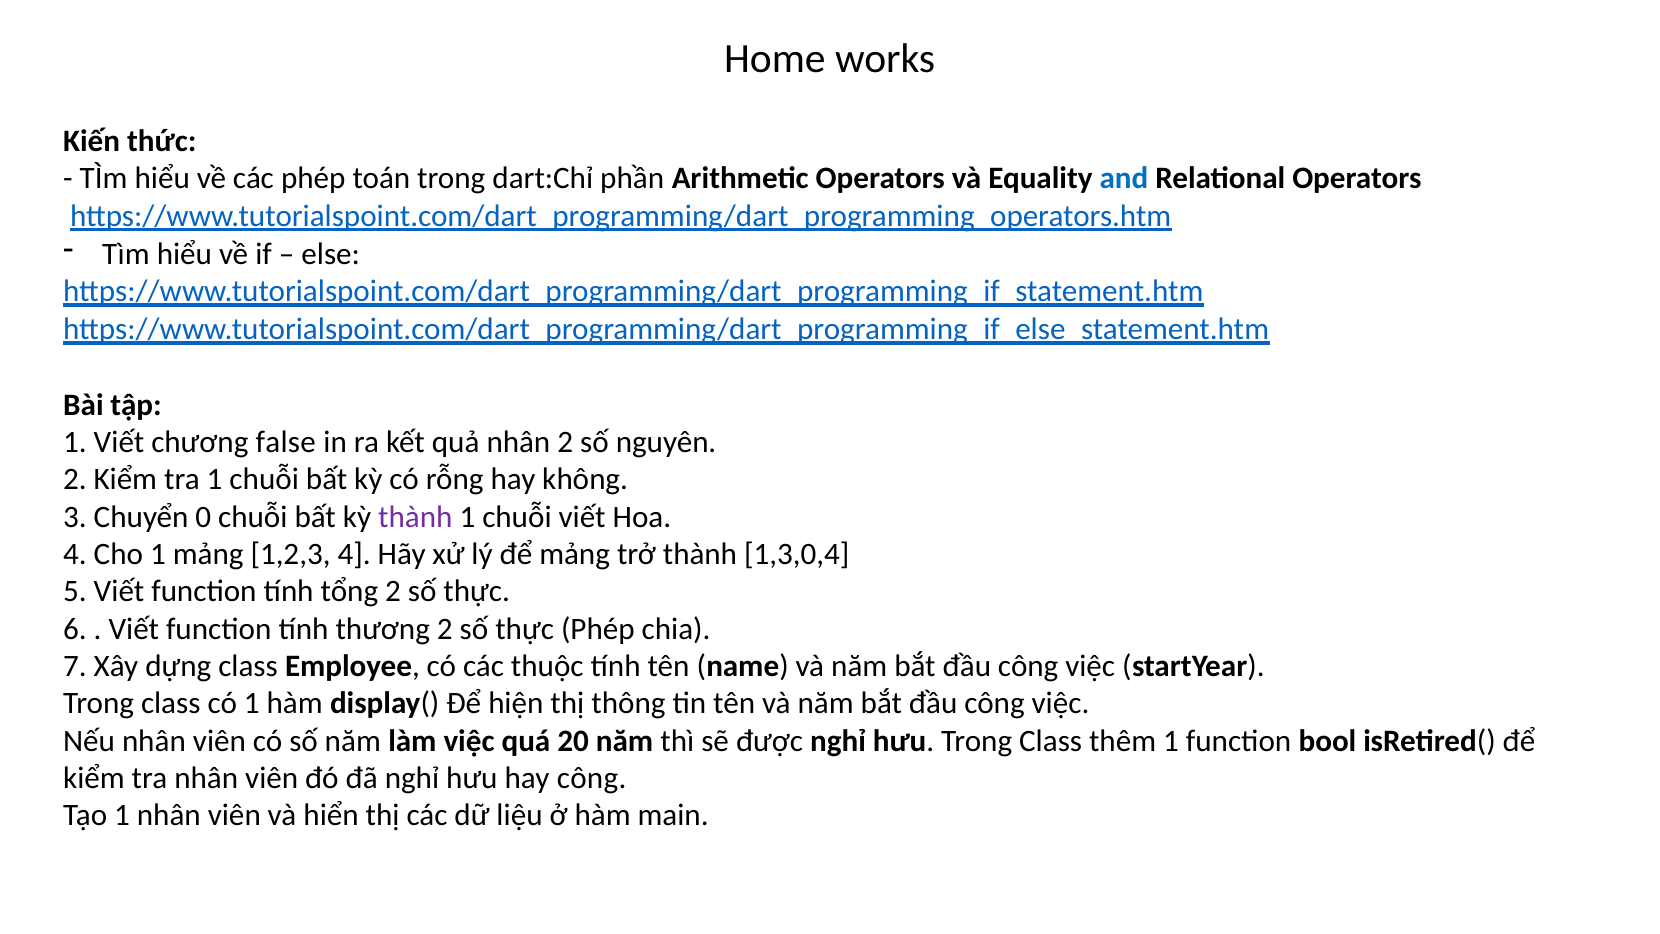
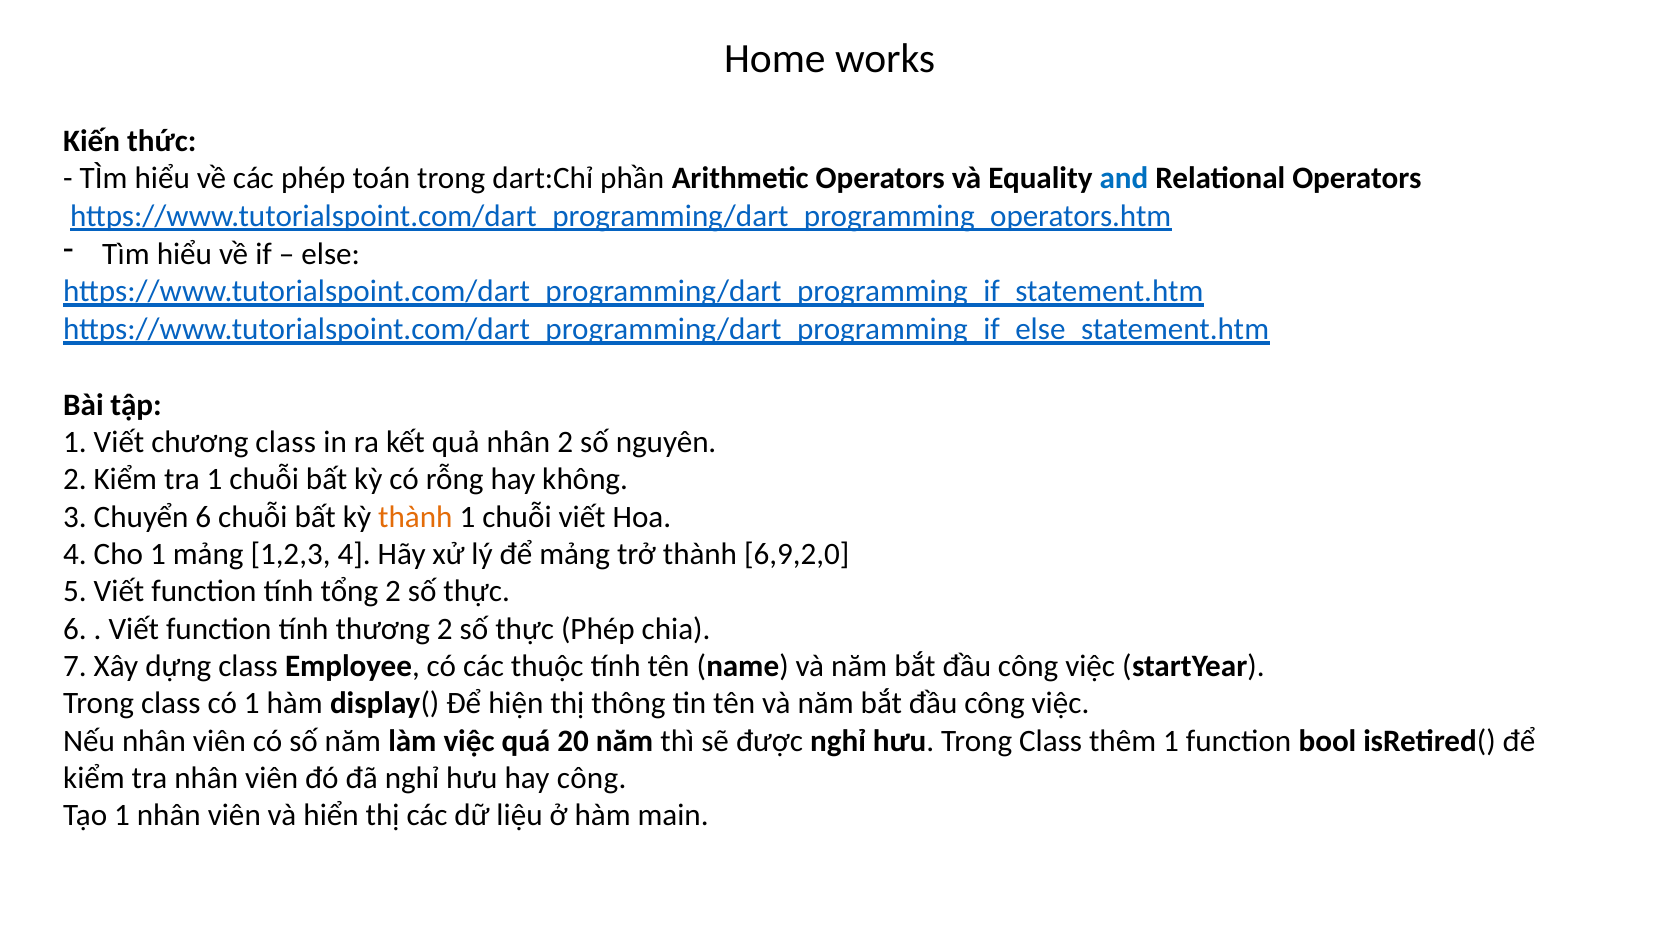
chương false: false -> class
Chuyển 0: 0 -> 6
thành at (415, 517) colour: purple -> orange
1,3,0,4: 1,3,0,4 -> 6,9,2,0
